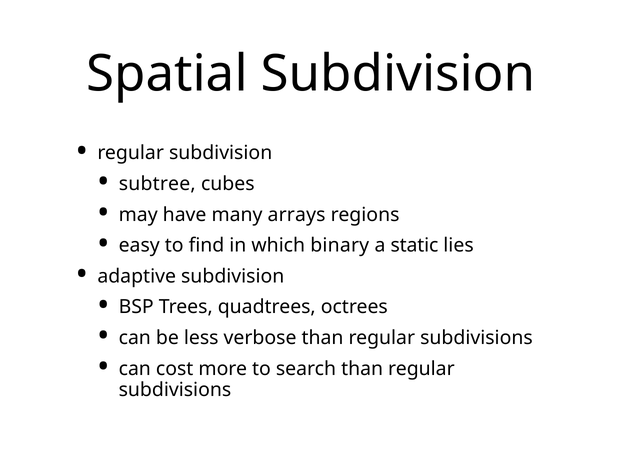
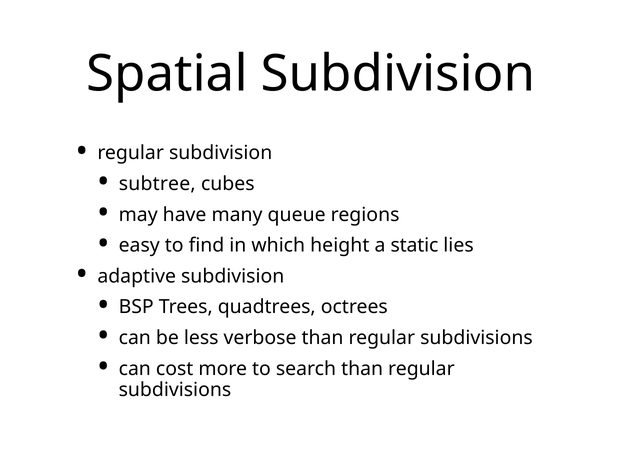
arrays: arrays -> queue
binary: binary -> height
